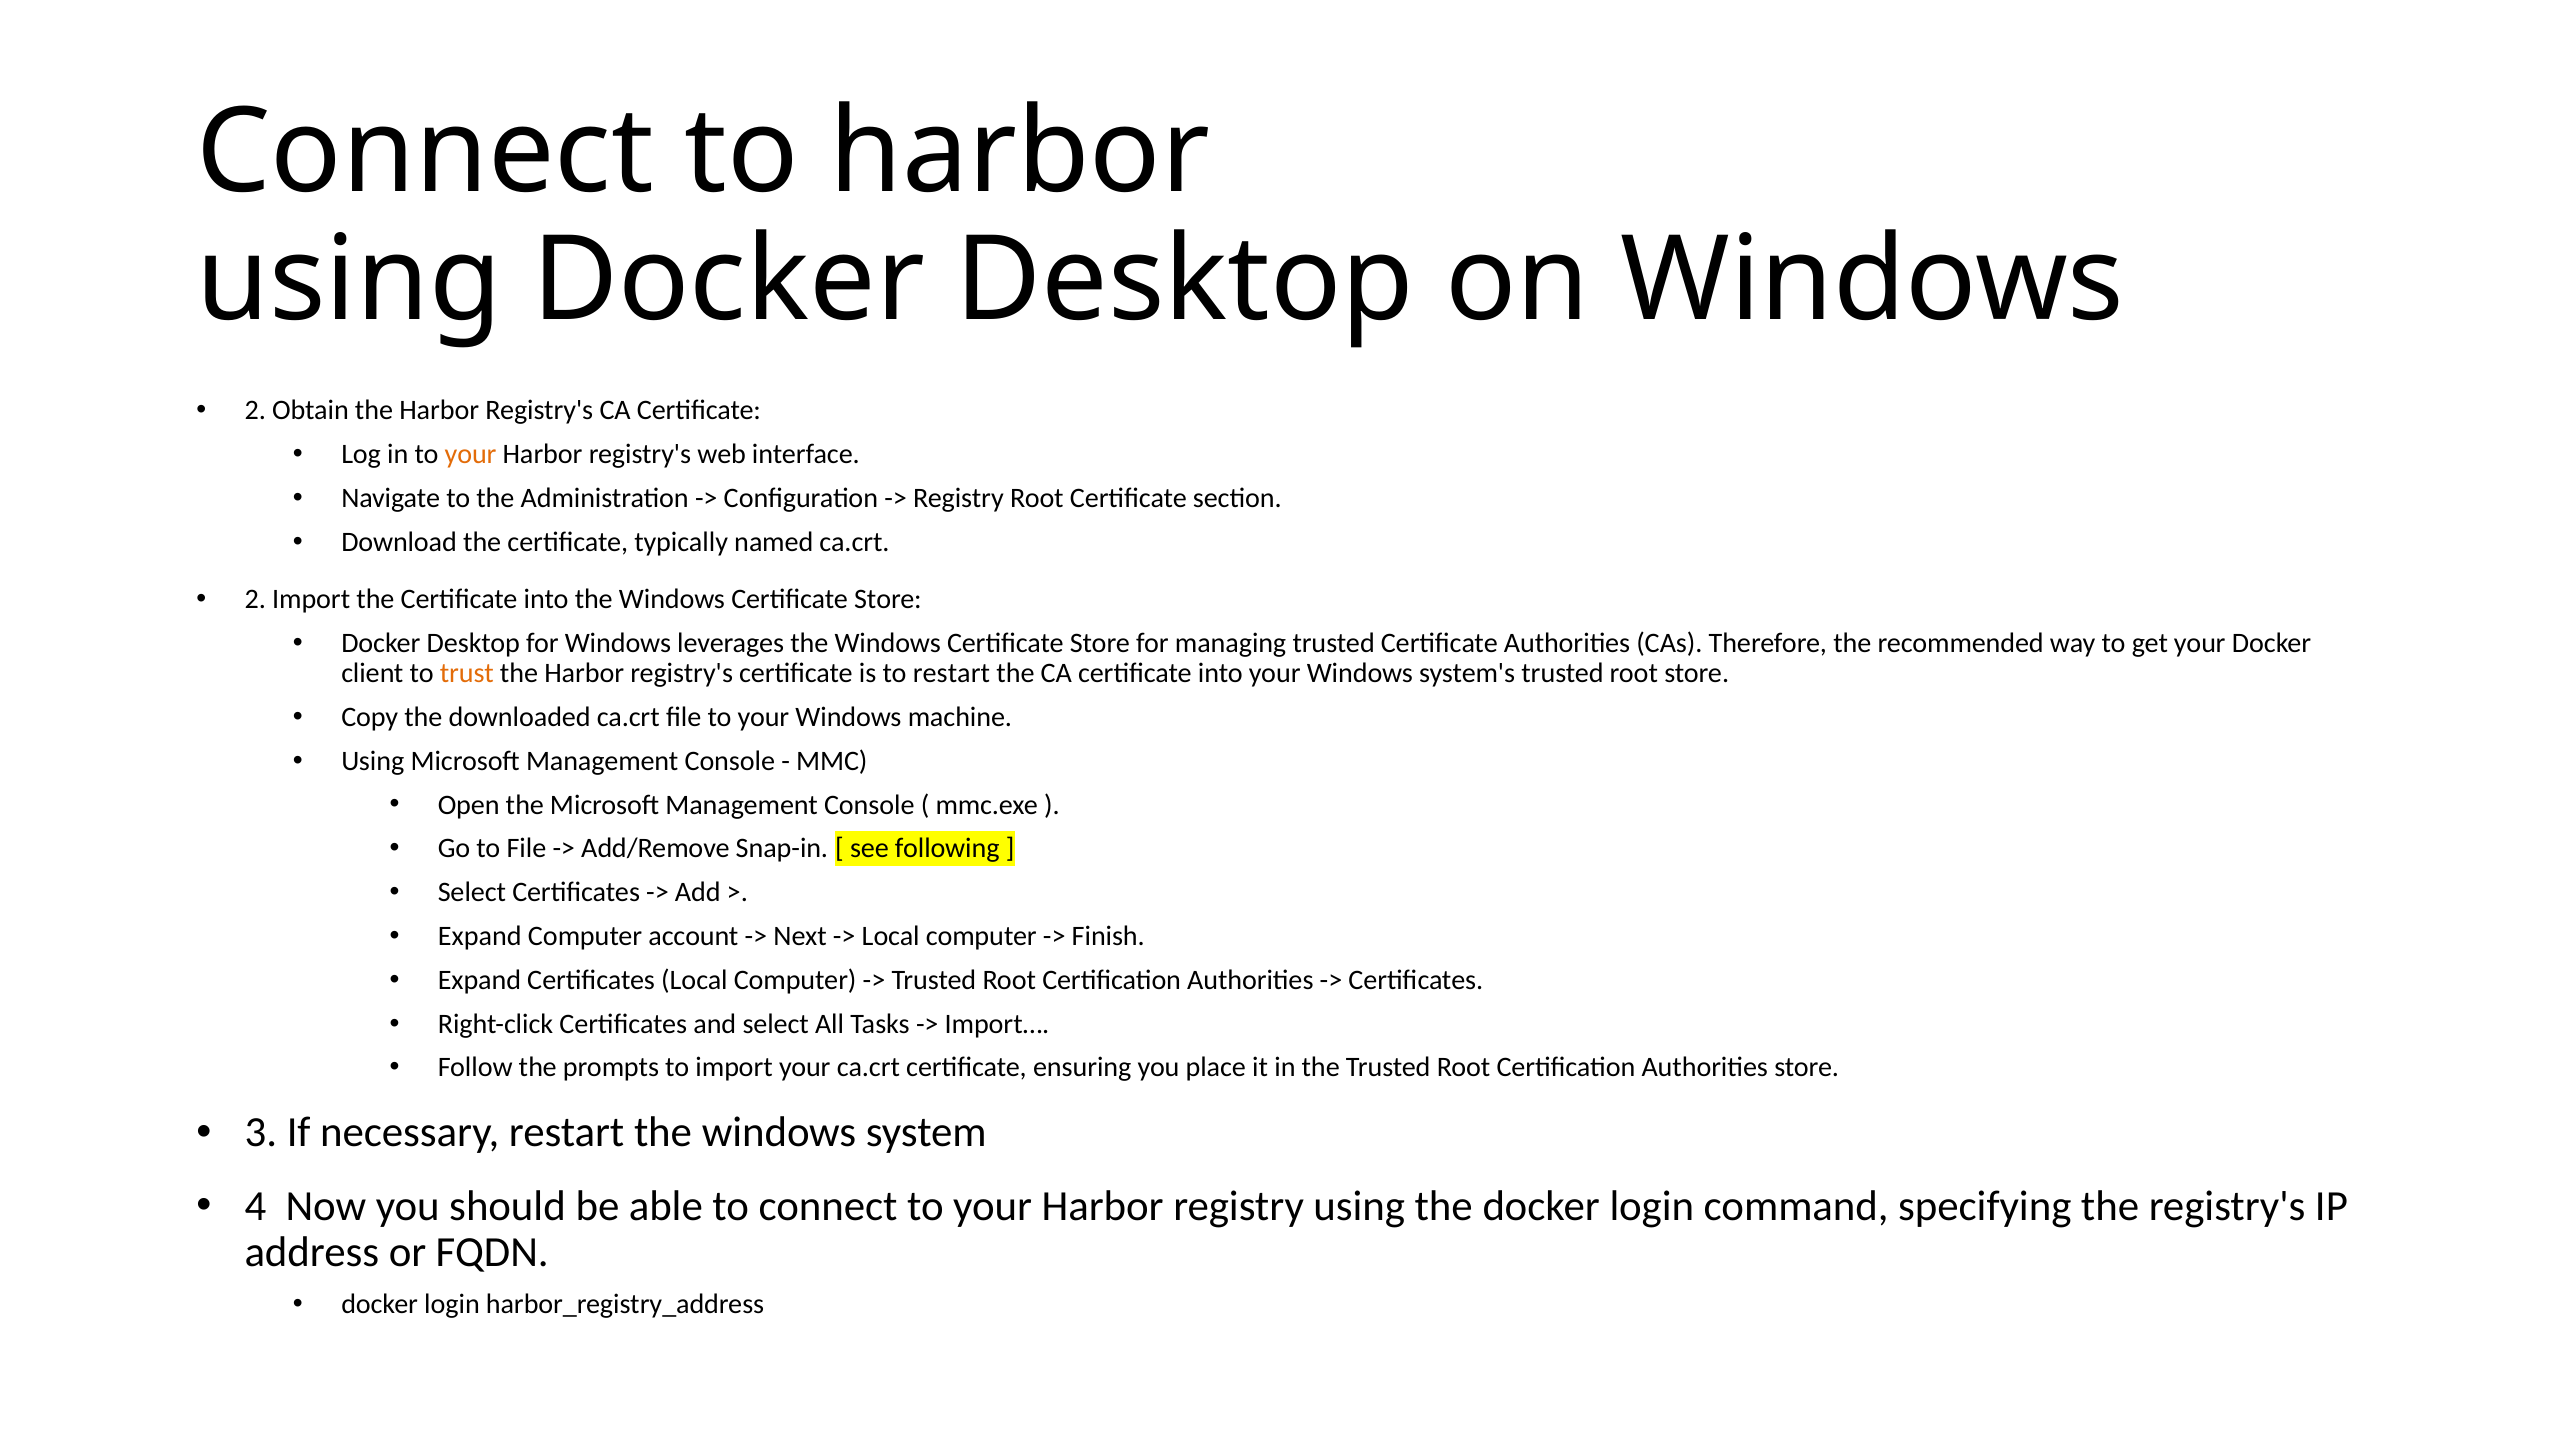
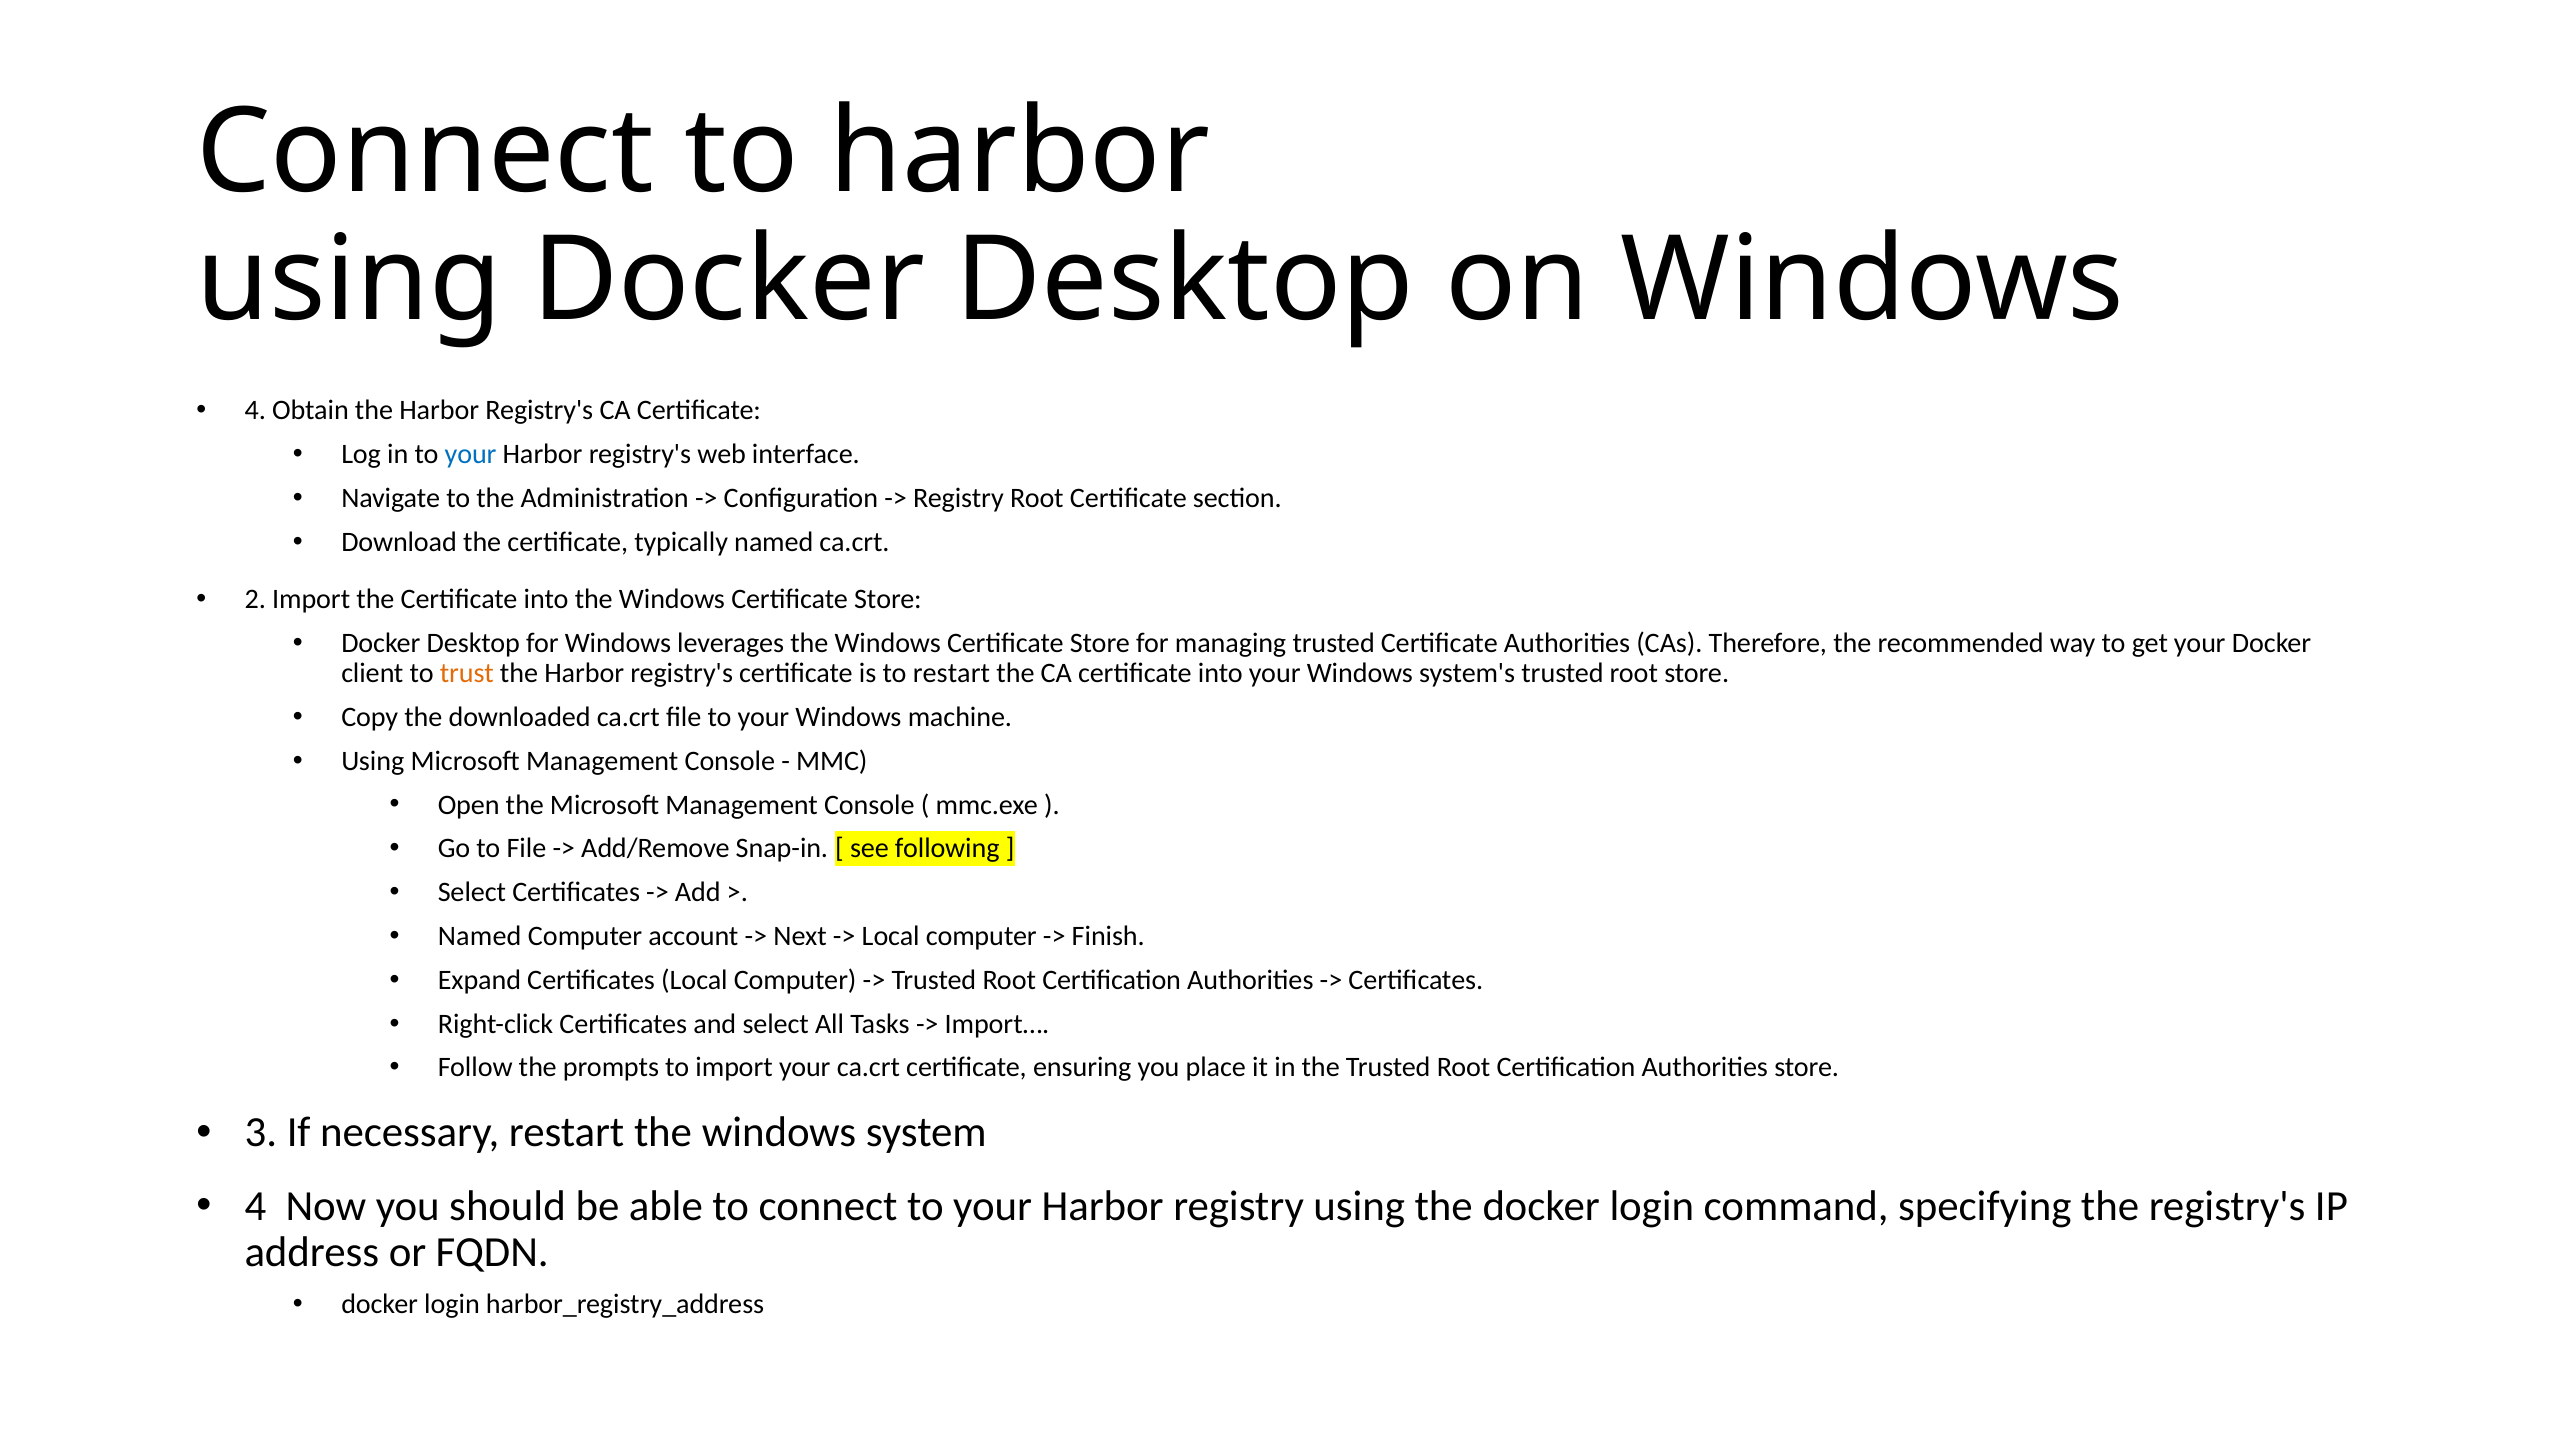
2 at (255, 410): 2 -> 4
your at (471, 454) colour: orange -> blue
Expand at (480, 936): Expand -> Named
